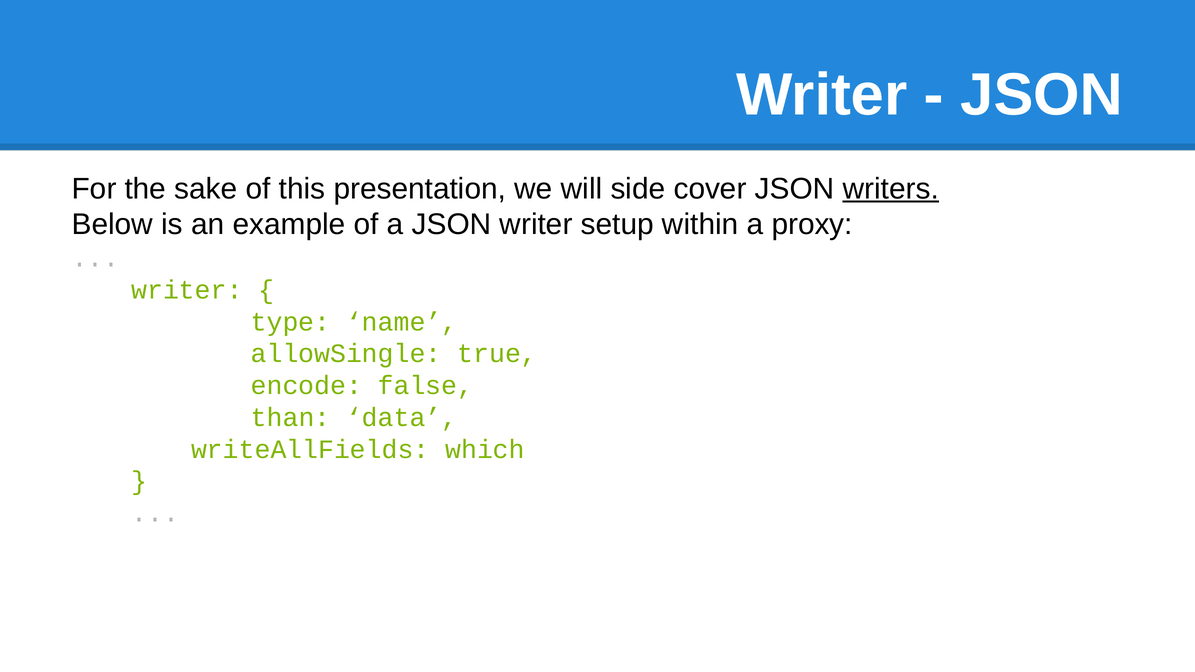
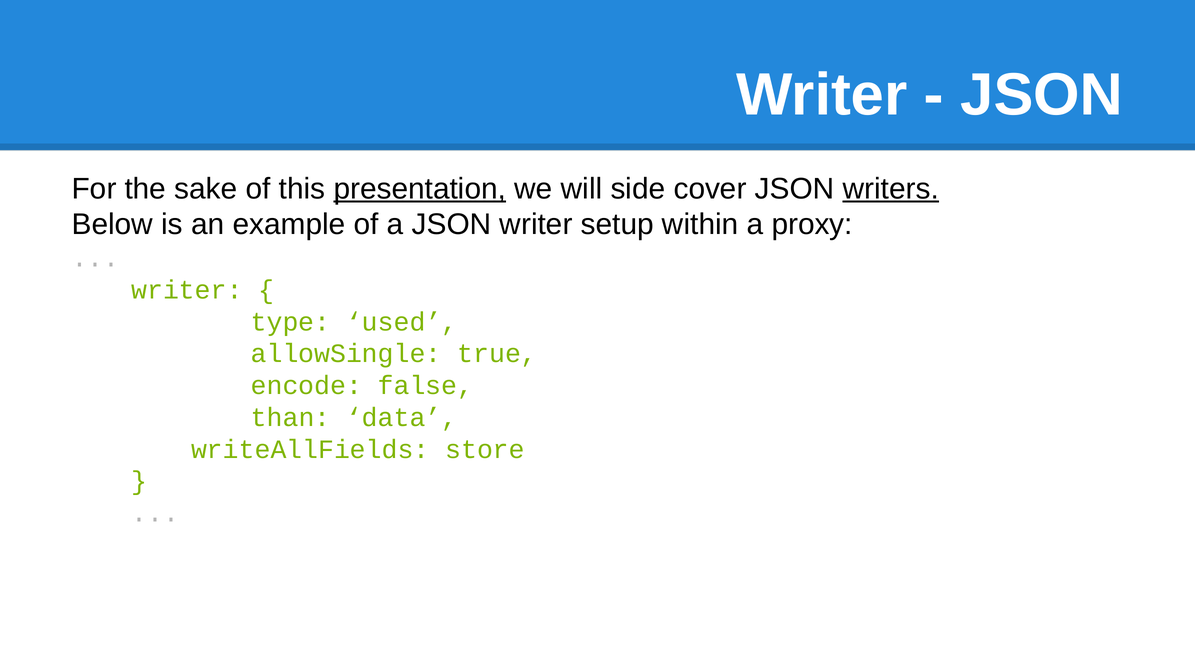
presentation underline: none -> present
name: name -> used
which: which -> store
